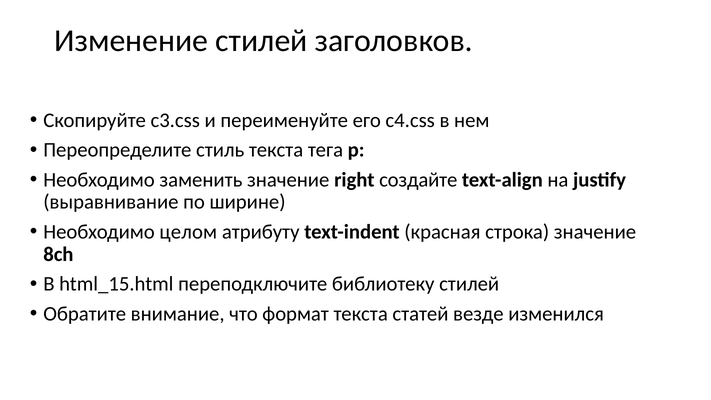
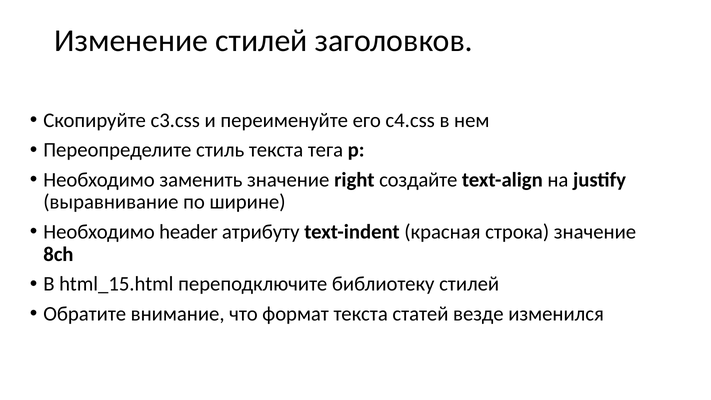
целом: целом -> header
